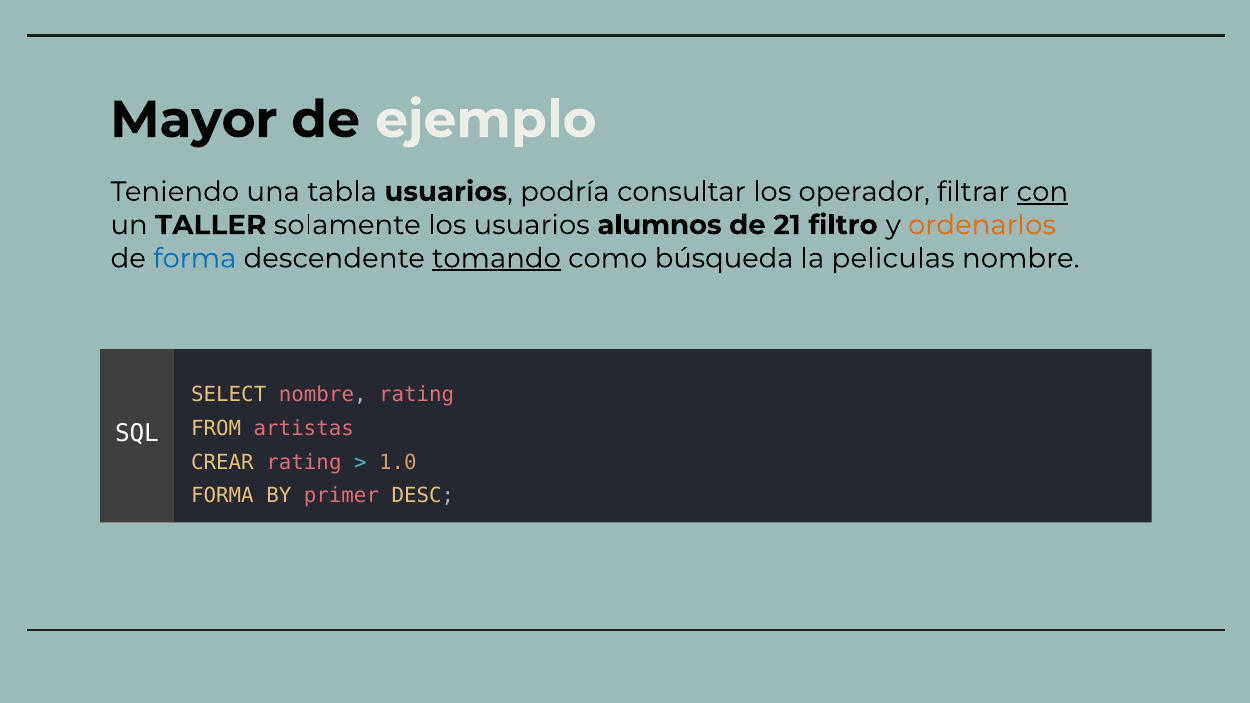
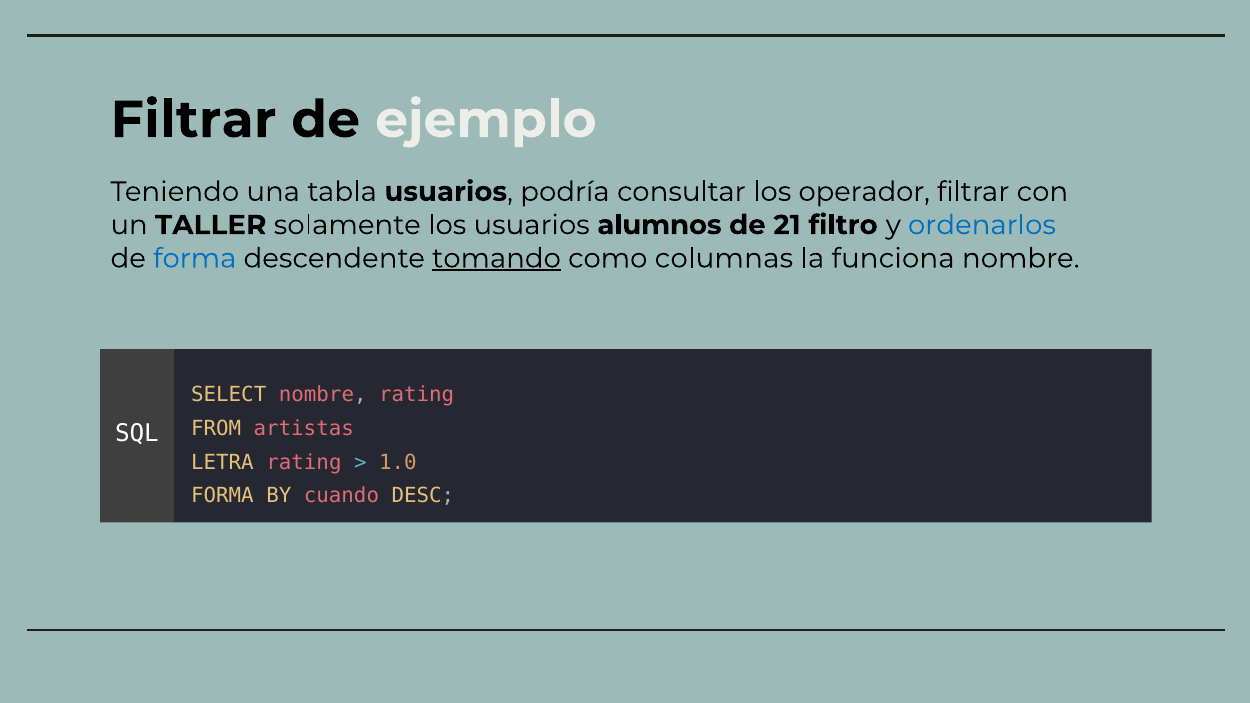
Mayor at (194, 120): Mayor -> Filtrar
con underline: present -> none
ordenarlos colour: orange -> blue
búsqueda: búsqueda -> columnas
peliculas: peliculas -> funciona
CREAR: CREAR -> LETRA
primer: primer -> cuando
